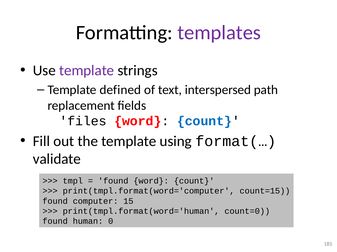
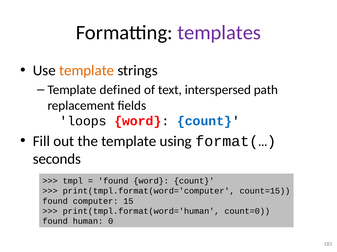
template at (87, 71) colour: purple -> orange
files: files -> loops
validate: validate -> seconds
